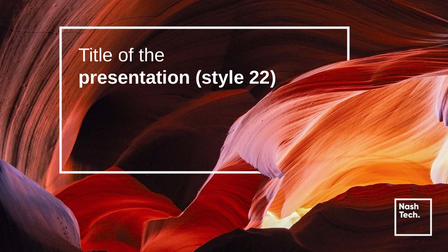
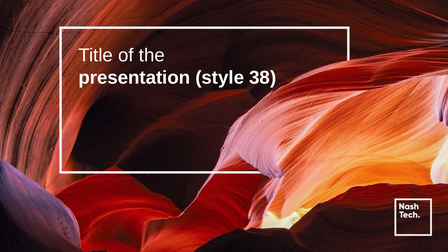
22: 22 -> 38
